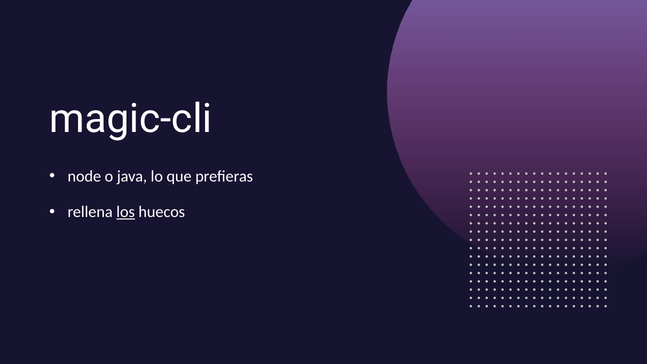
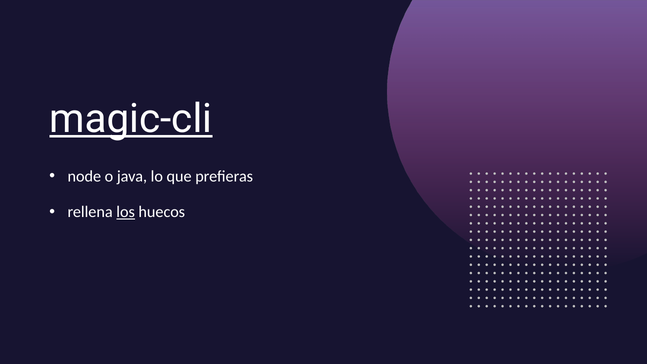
magic-cli underline: none -> present
